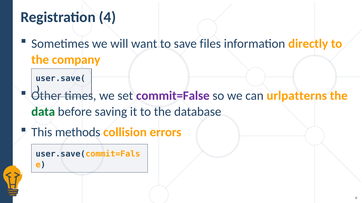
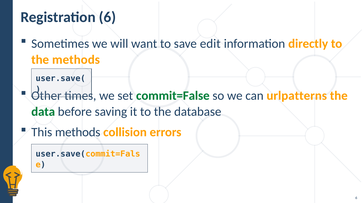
Registration 4: 4 -> 6
files: files -> edit
the company: company -> methods
commit=False colour: purple -> green
